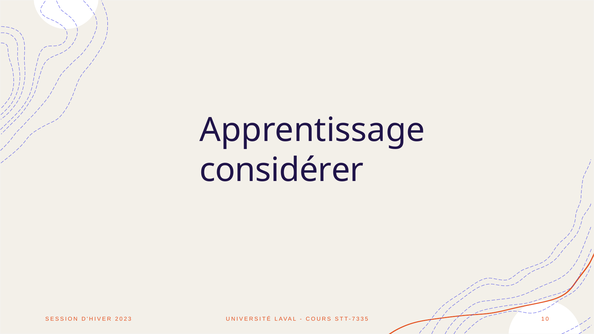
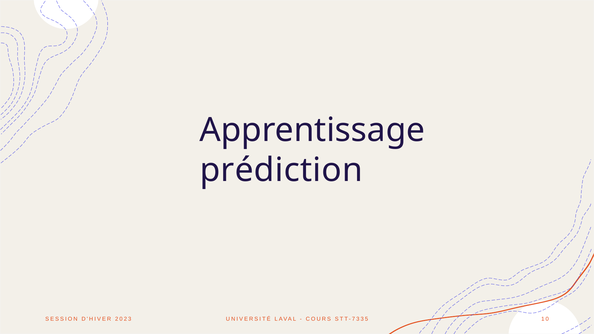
considérer: considérer -> prédiction
